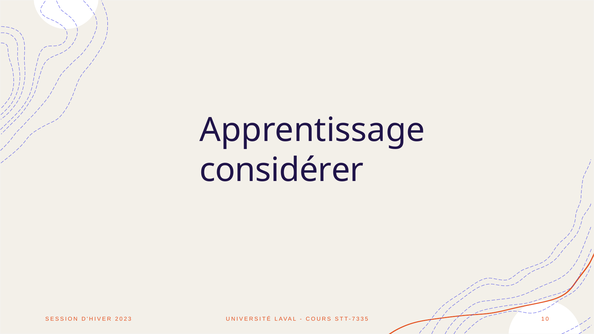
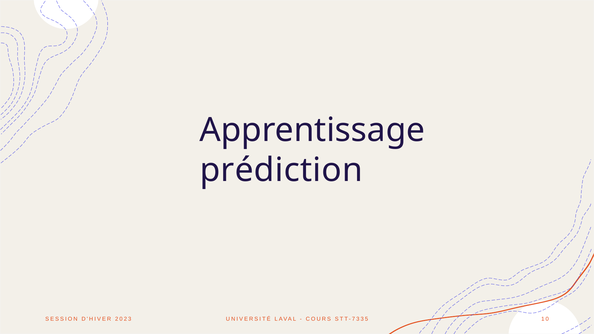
considérer: considérer -> prédiction
